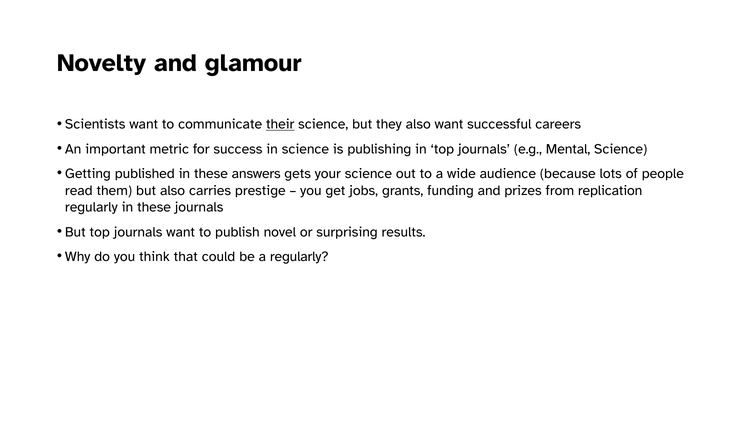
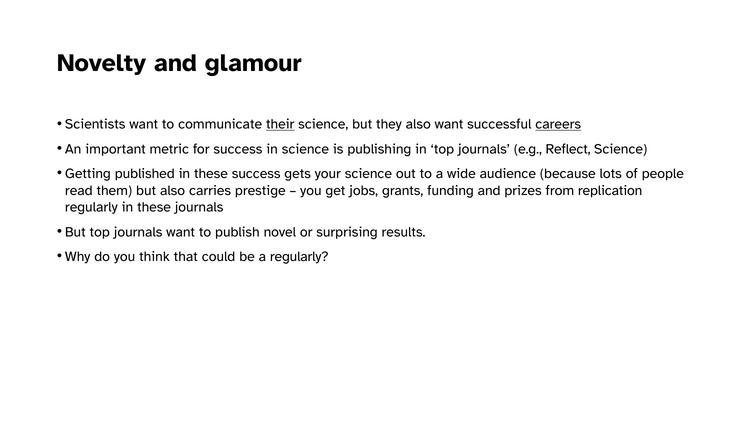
careers underline: none -> present
Mental: Mental -> Reflect
these answers: answers -> success
